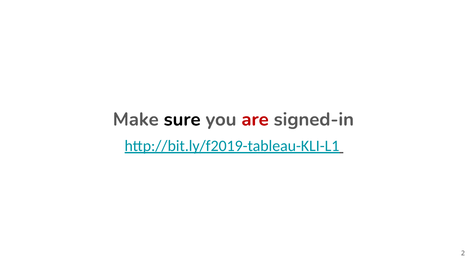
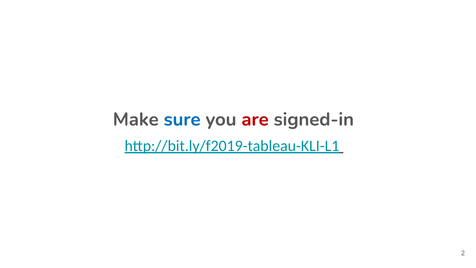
sure colour: black -> blue
